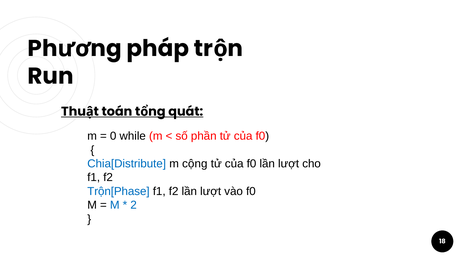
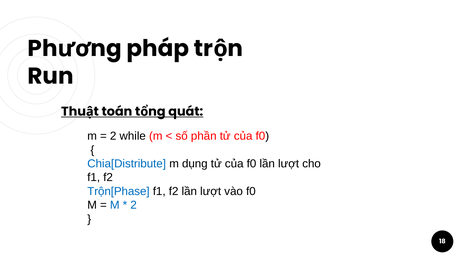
0 at (113, 136): 0 -> 2
cộng: cộng -> dụng
